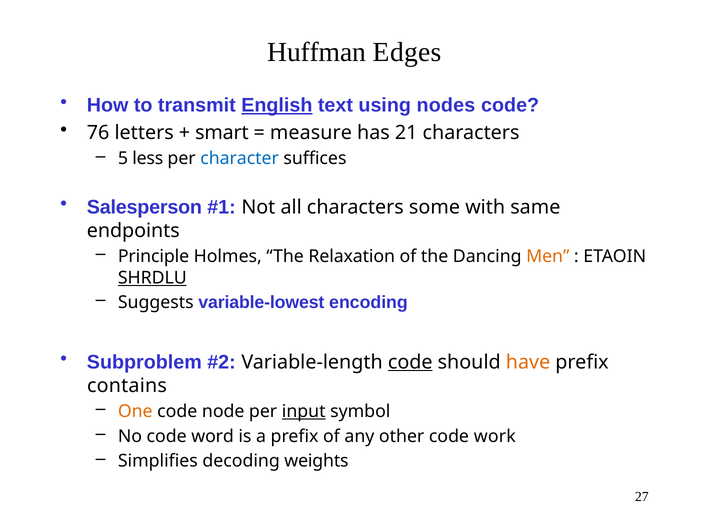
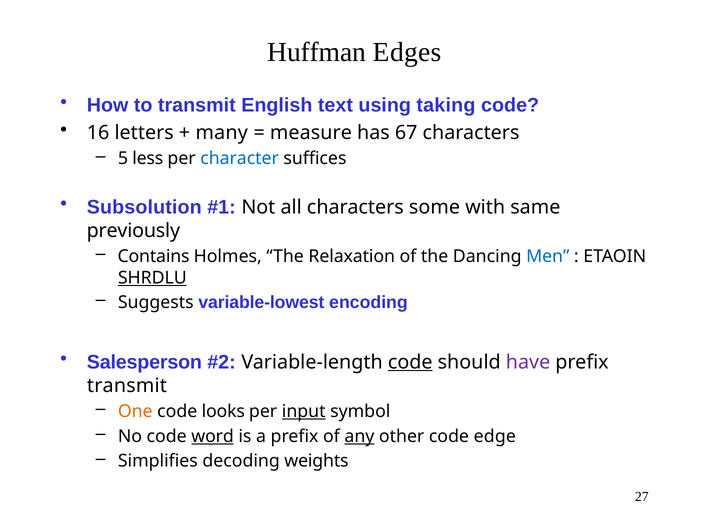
English underline: present -> none
nodes: nodes -> taking
76: 76 -> 16
smart: smart -> many
21: 21 -> 67
Salesperson: Salesperson -> Subsolution
endpoints: endpoints -> previously
Principle: Principle -> Contains
Men colour: orange -> blue
Subproblem: Subproblem -> Salesperson
have colour: orange -> purple
contains at (127, 386): contains -> transmit
node: node -> looks
word underline: none -> present
any underline: none -> present
work: work -> edge
